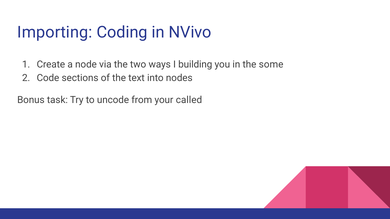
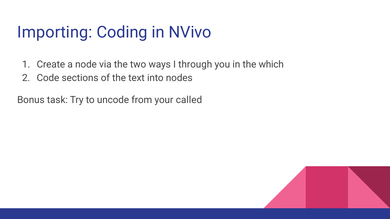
building: building -> through
some: some -> which
